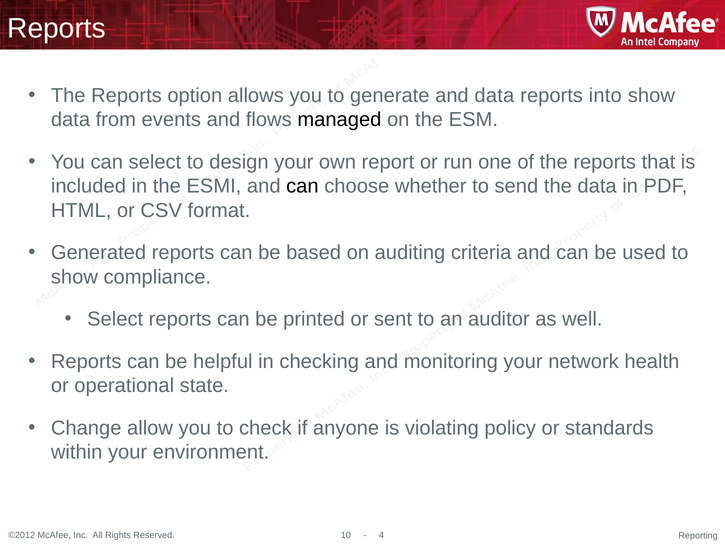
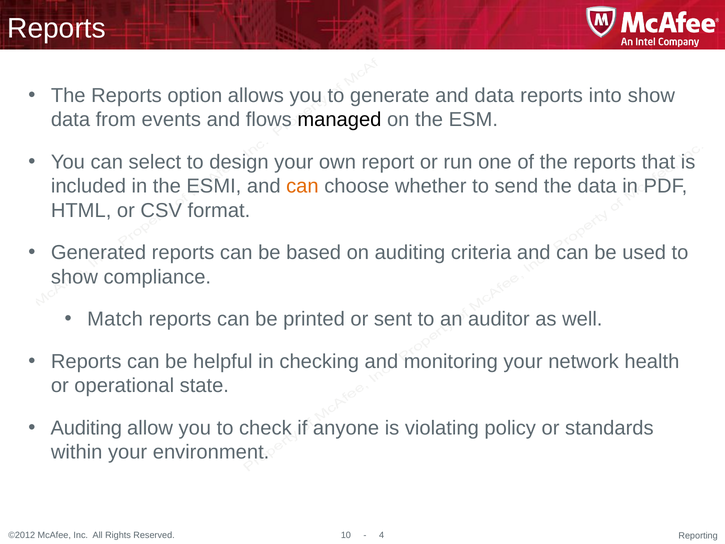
can at (302, 186) colour: black -> orange
Select at (115, 319): Select -> Match
Change at (86, 428): Change -> Auditing
